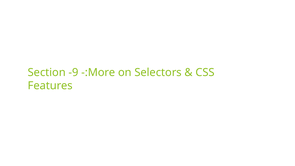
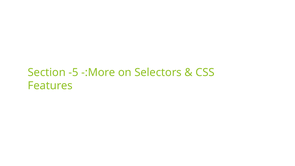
-9: -9 -> -5
